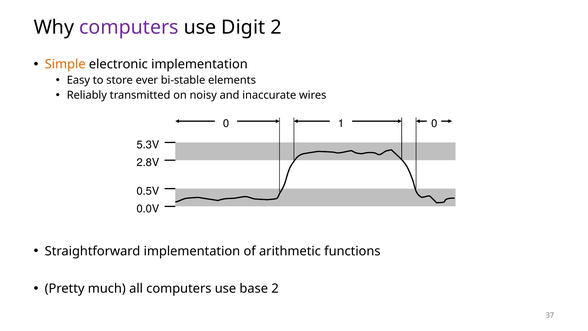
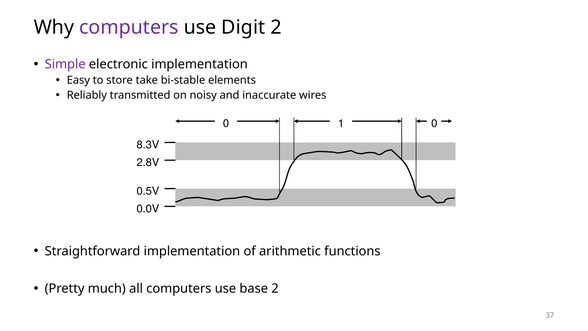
Simple colour: orange -> purple
ever: ever -> take
5.3V: 5.3V -> 8.3V
